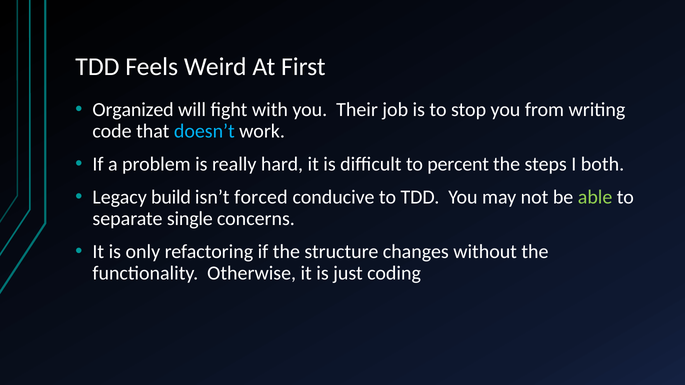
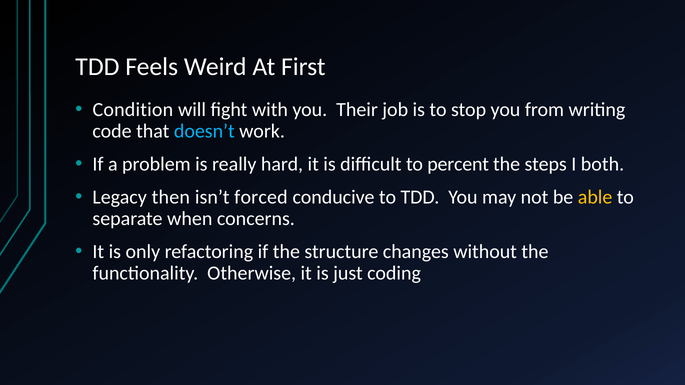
Organized: Organized -> Condition
build: build -> then
able colour: light green -> yellow
single: single -> when
